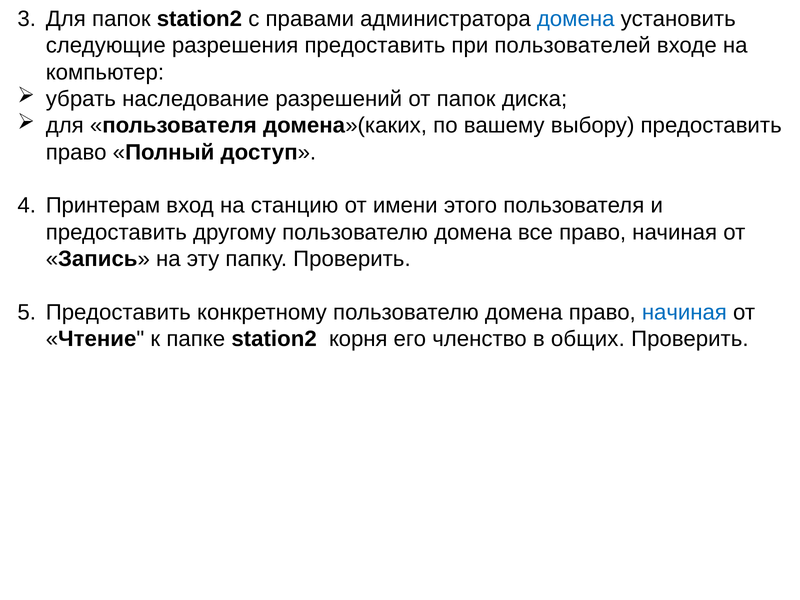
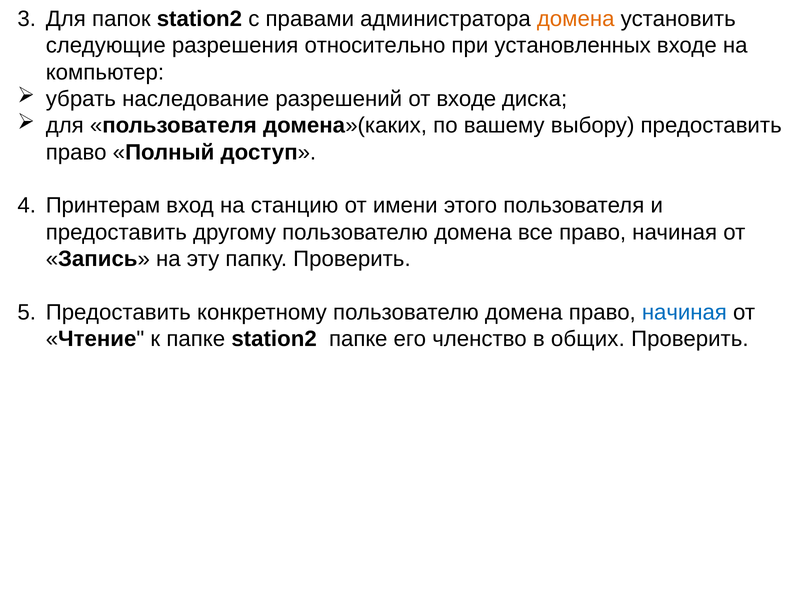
домена at (576, 19) colour: blue -> orange
разрешения предоставить: предоставить -> относительно
пользователей: пользователей -> установленных
от папок: папок -> входе
station2 корня: корня -> папке
